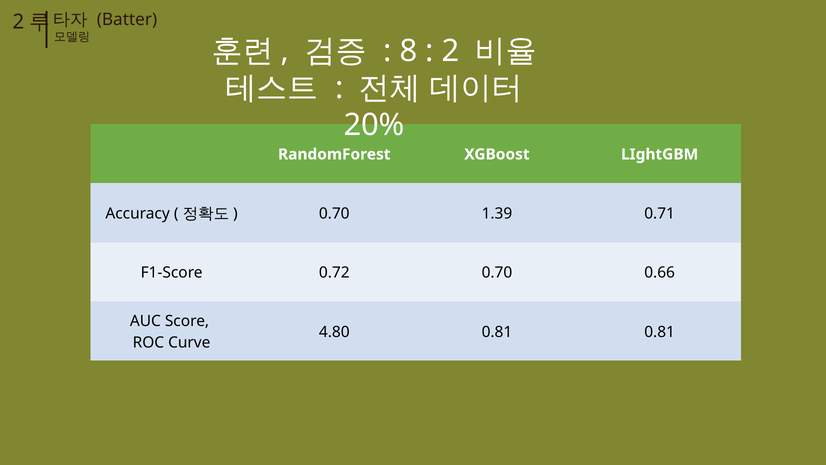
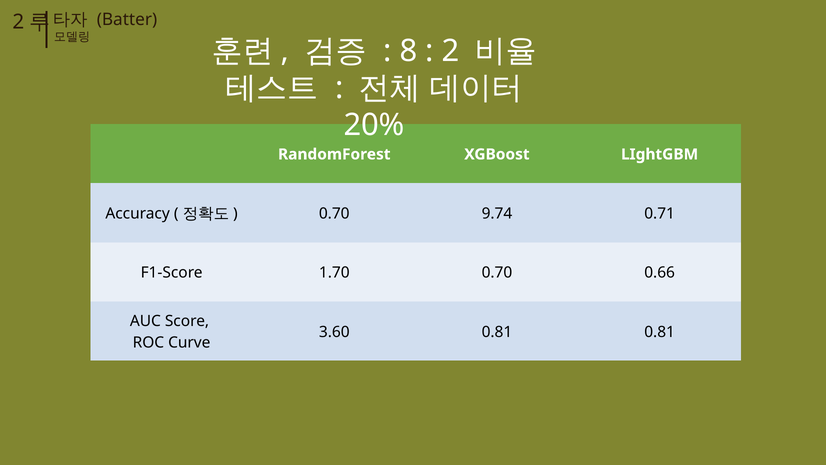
1.39: 1.39 -> 9.74
0.72: 0.72 -> 1.70
4.80: 4.80 -> 3.60
